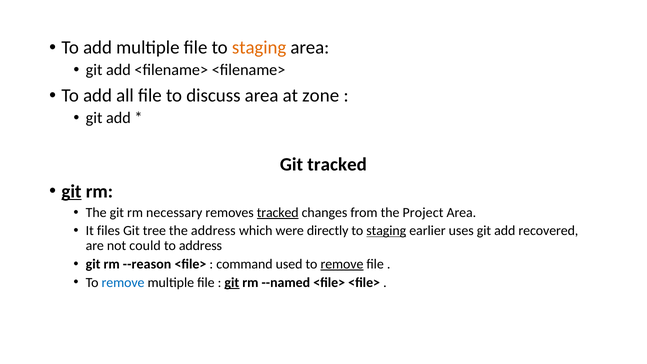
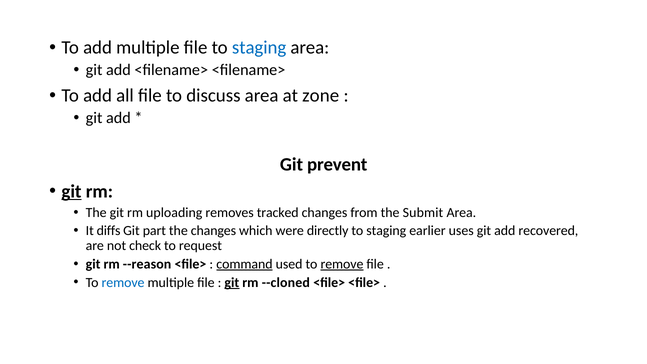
staging at (259, 48) colour: orange -> blue
Git tracked: tracked -> prevent
necessary: necessary -> uploading
tracked at (278, 212) underline: present -> none
Project: Project -> Submit
files: files -> diffs
tree: tree -> part
the address: address -> changes
staging at (386, 231) underline: present -> none
could: could -> check
to address: address -> request
command underline: none -> present
--named: --named -> --cloned
